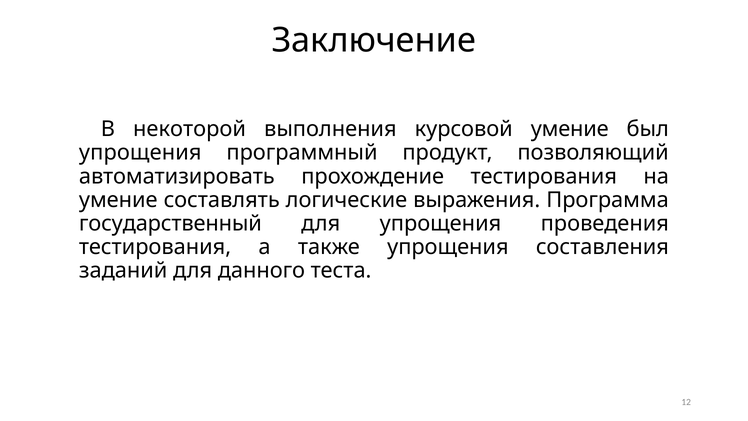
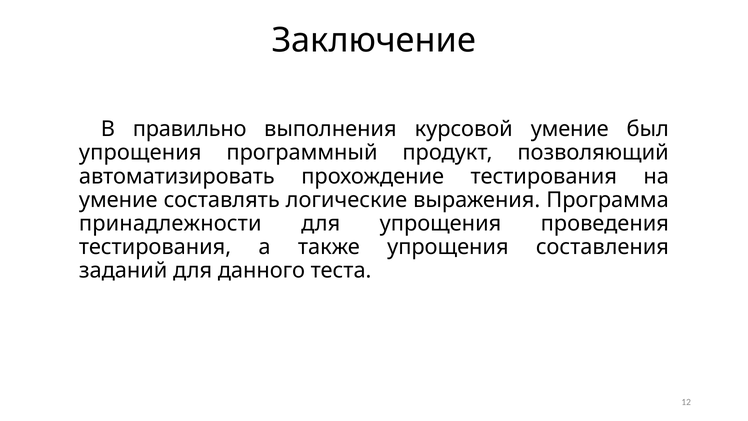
некоторой: некоторой -> правильно
государственный: государственный -> принадлежности
